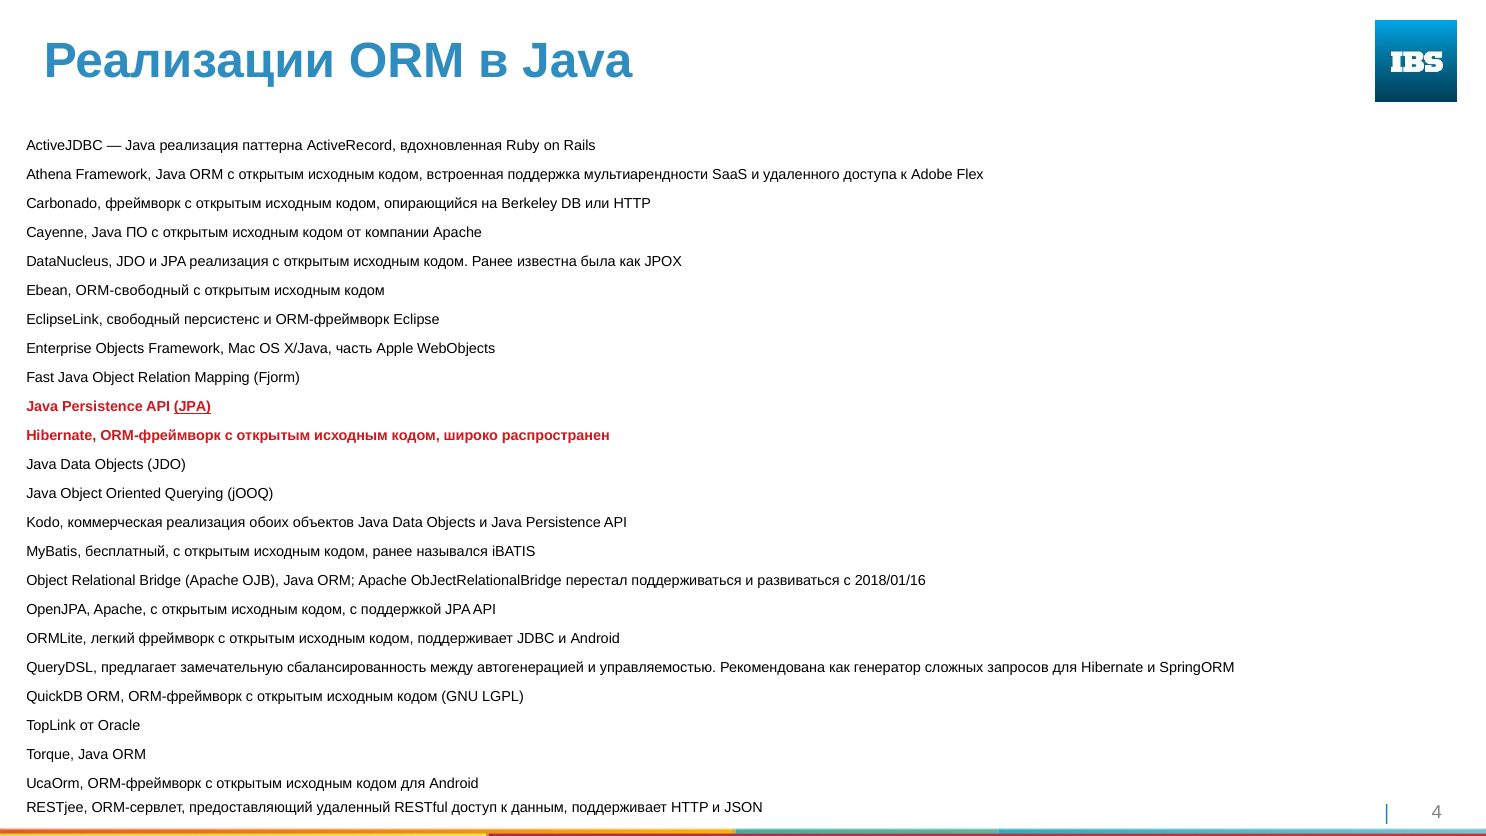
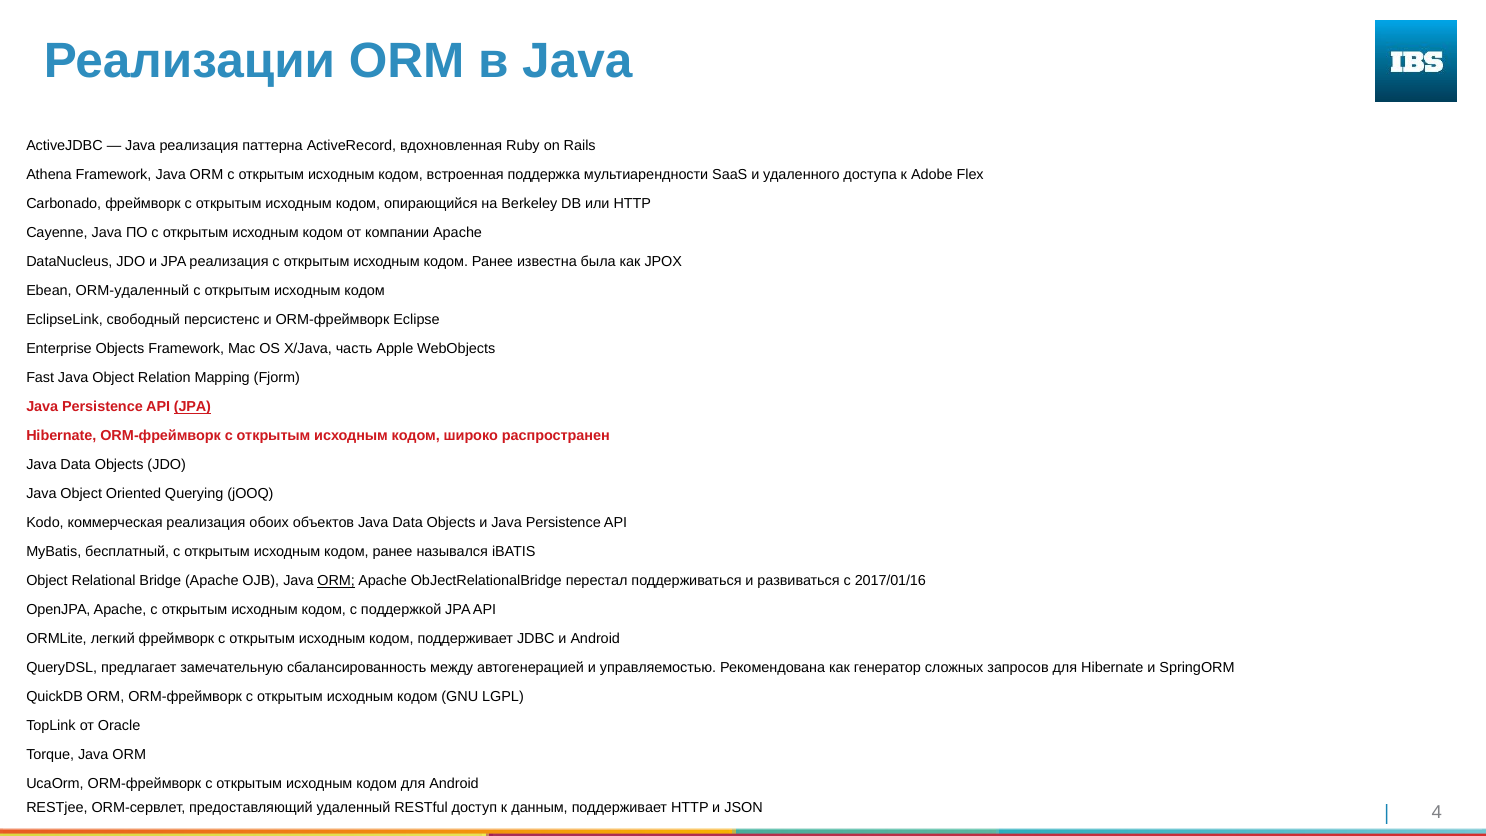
ORM-свободный: ORM-свободный -> ORM-удаленный
ORM at (336, 581) underline: none -> present
2018/01/16: 2018/01/16 -> 2017/01/16
